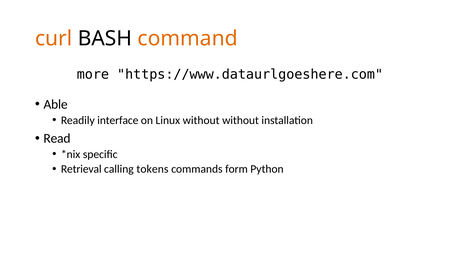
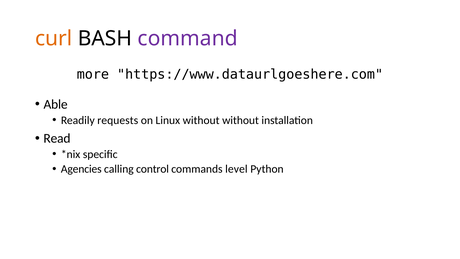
command colour: orange -> purple
interface: interface -> requests
Retrieval: Retrieval -> Agencies
tokens: tokens -> control
form: form -> level
